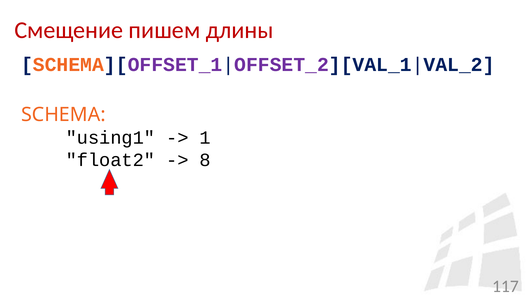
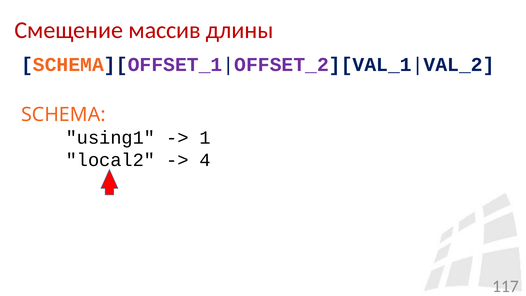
пишем: пишем -> массив
float2: float2 -> local2
8: 8 -> 4
